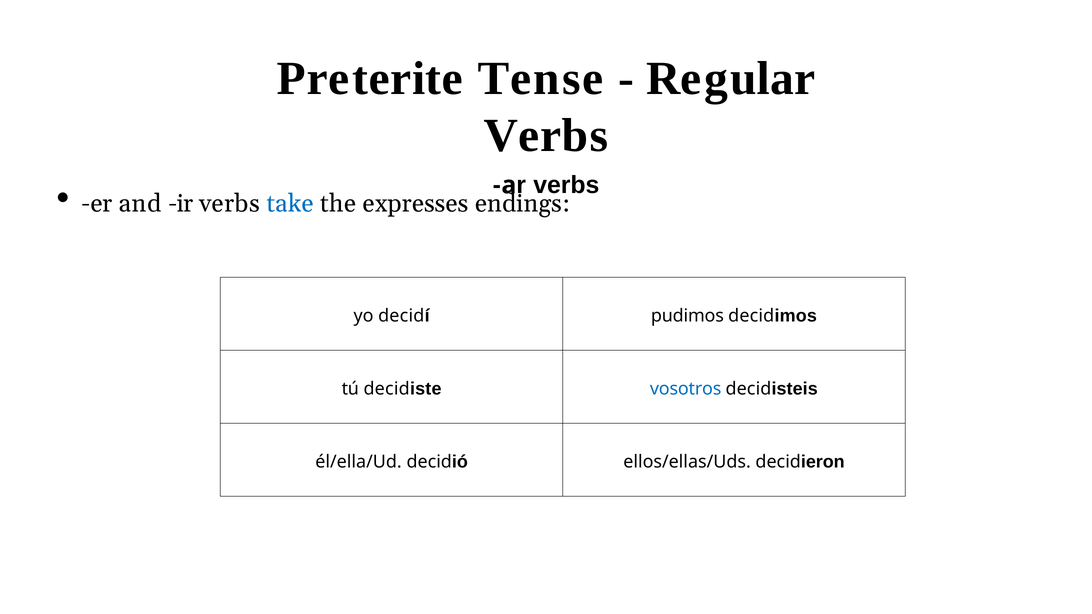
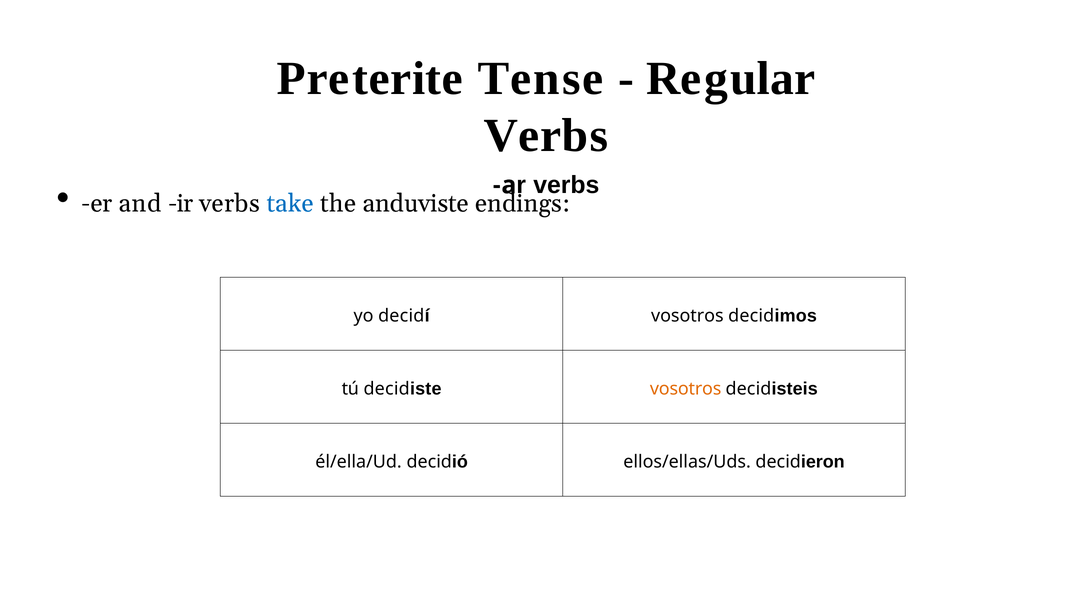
expresses: expresses -> anduviste
pudimos at (687, 316): pudimos -> vosotros
vosotros at (686, 389) colour: blue -> orange
